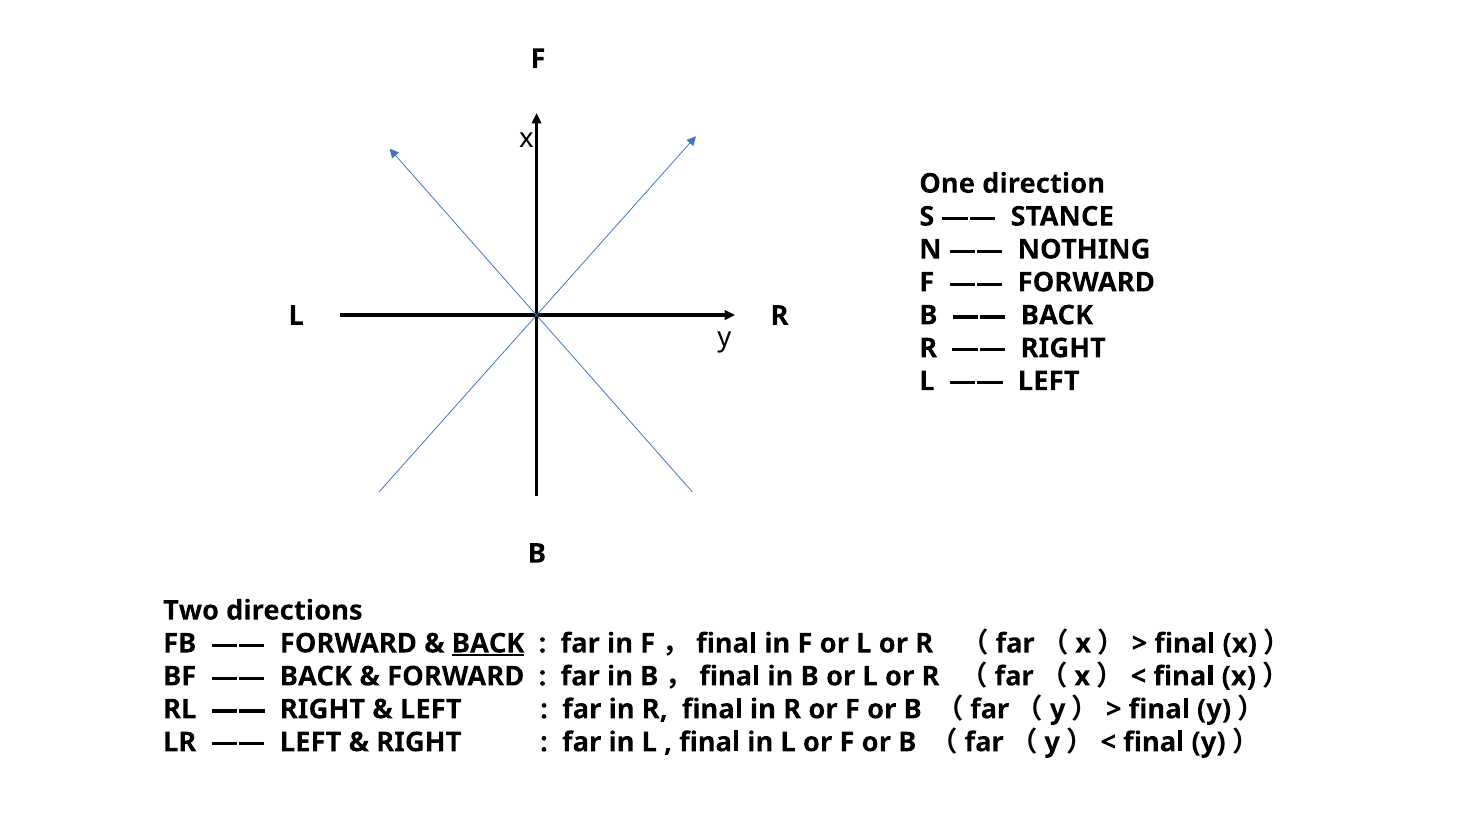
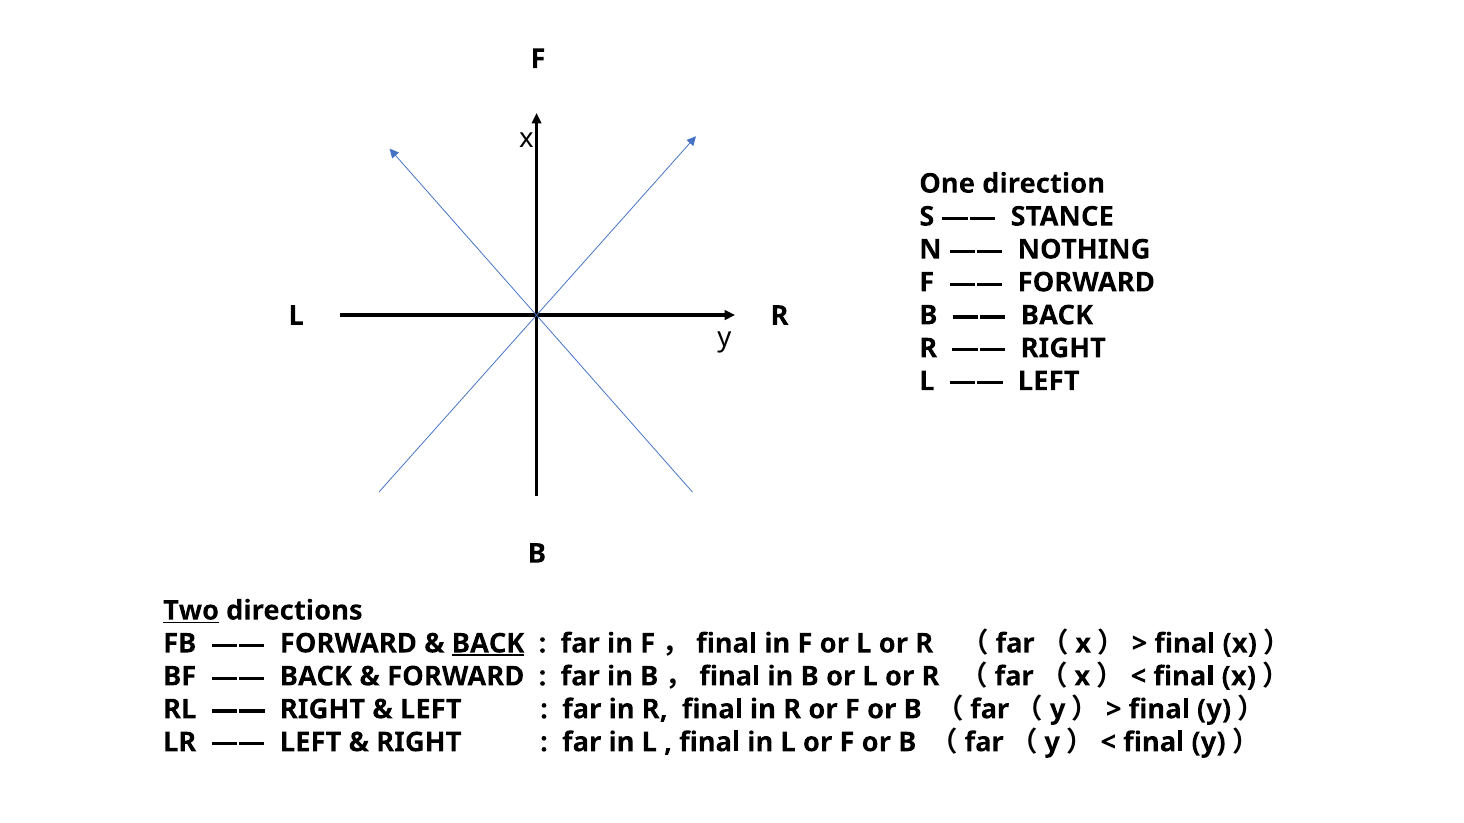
Two underline: none -> present
